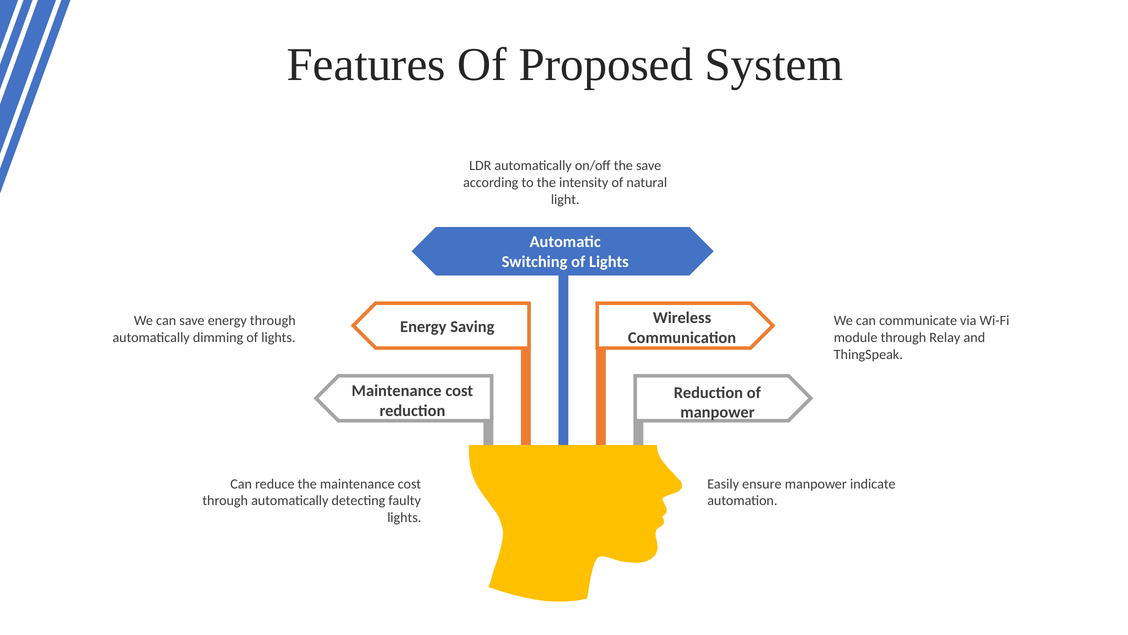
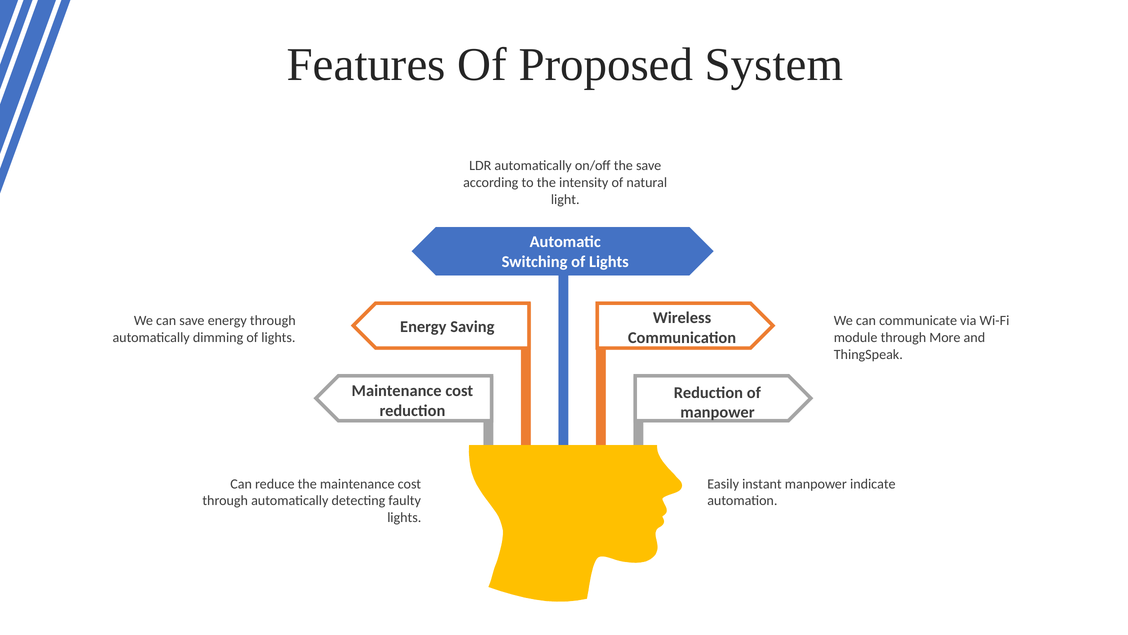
Relay: Relay -> More
ensure: ensure -> instant
